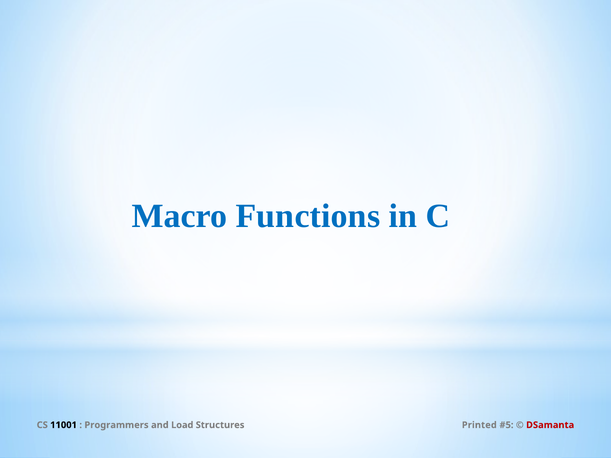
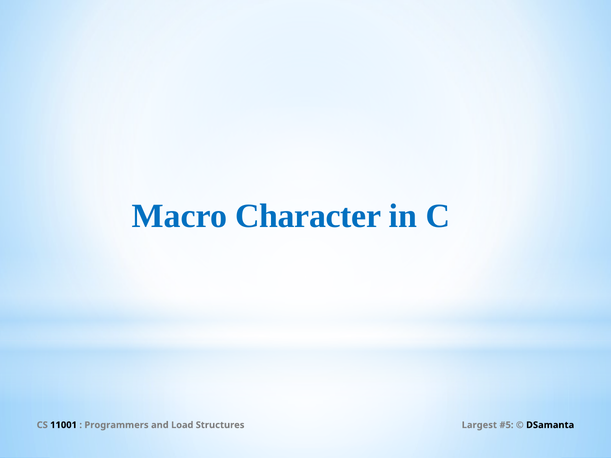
Functions: Functions -> Character
Printed: Printed -> Largest
DSamanta colour: red -> black
